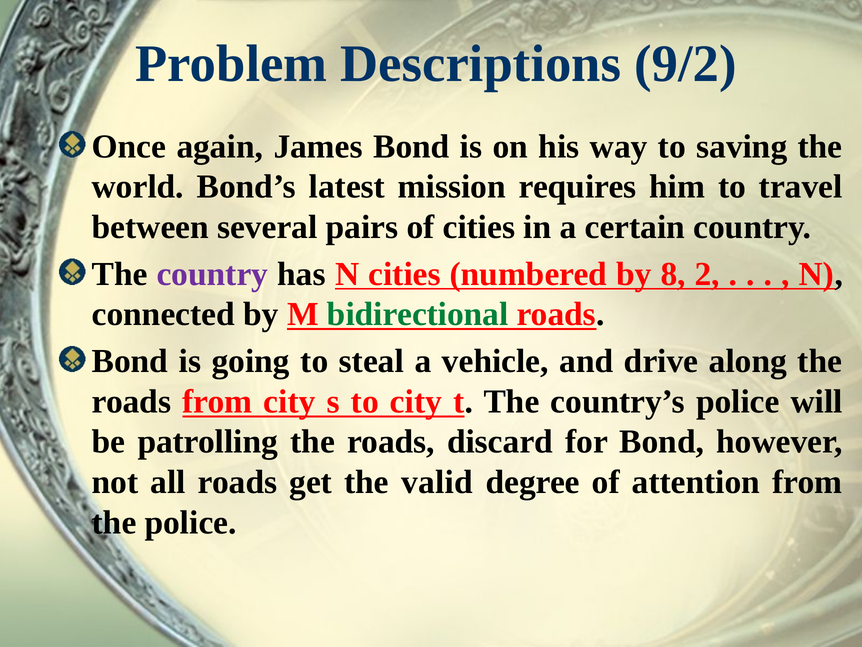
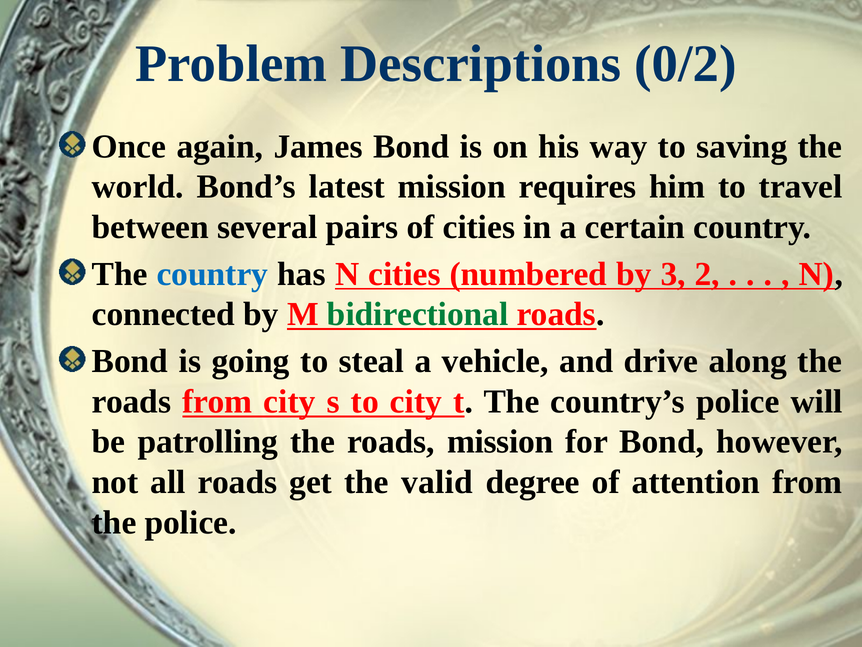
9/2: 9/2 -> 0/2
country at (212, 274) colour: purple -> blue
8: 8 -> 3
roads discard: discard -> mission
